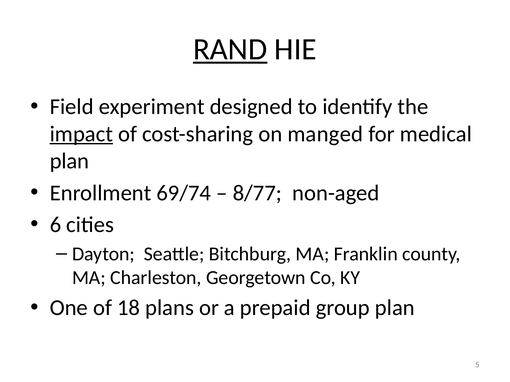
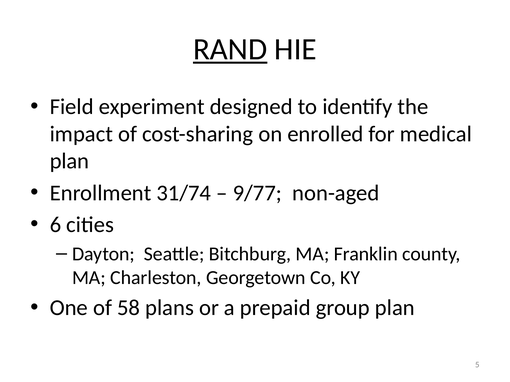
impact underline: present -> none
manged: manged -> enrolled
69/74: 69/74 -> 31/74
8/77: 8/77 -> 9/77
18: 18 -> 58
